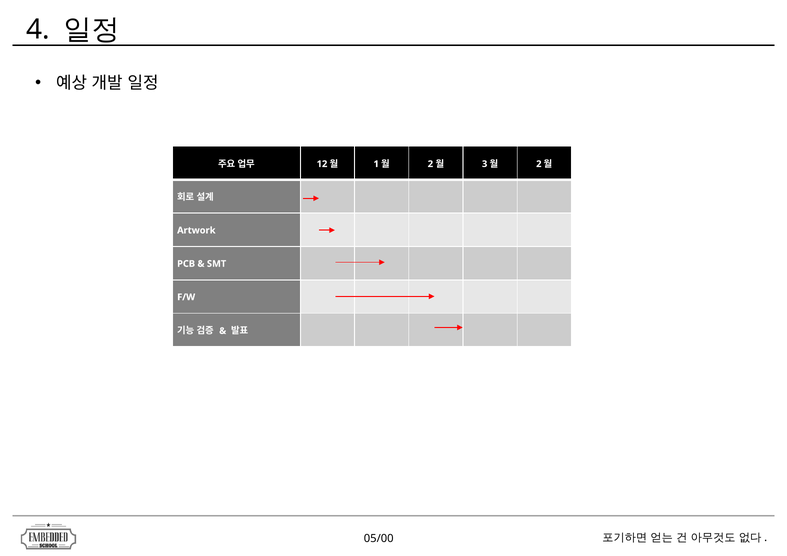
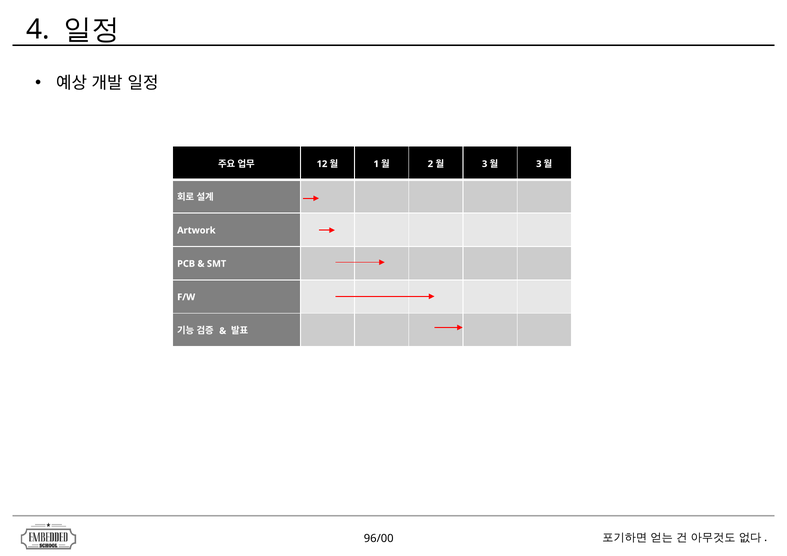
2 at (539, 164): 2 -> 3
05/00: 05/00 -> 96/00
